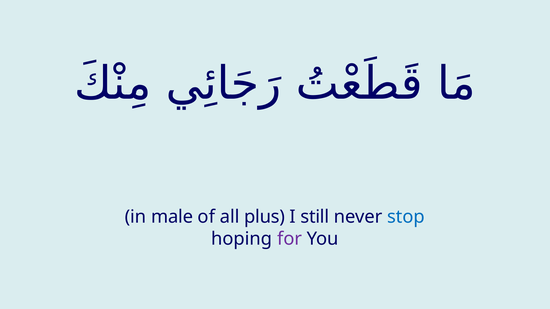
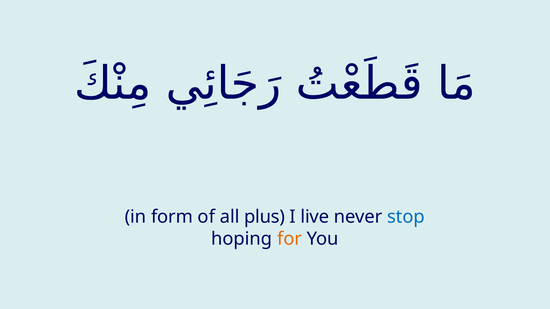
male: male -> form
still: still -> live
for colour: purple -> orange
